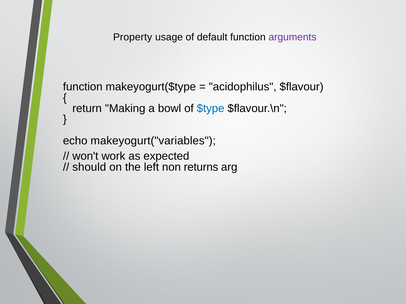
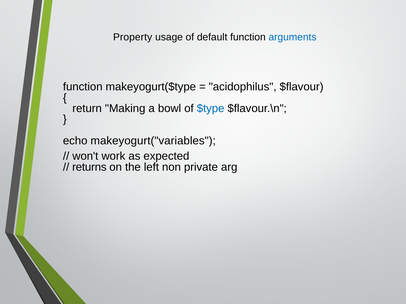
arguments colour: purple -> blue
should: should -> returns
returns: returns -> private
